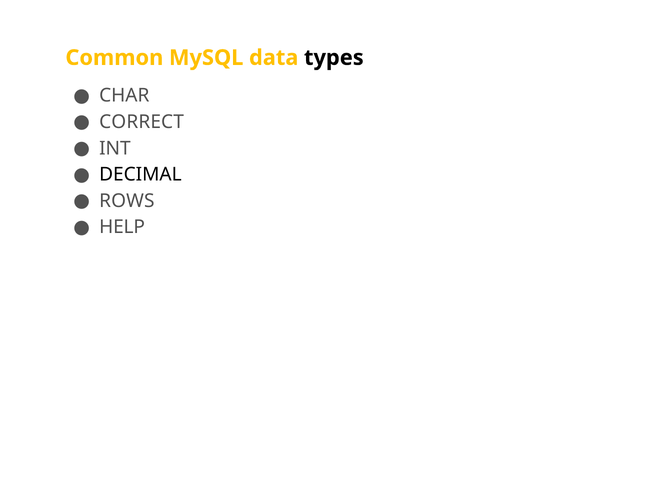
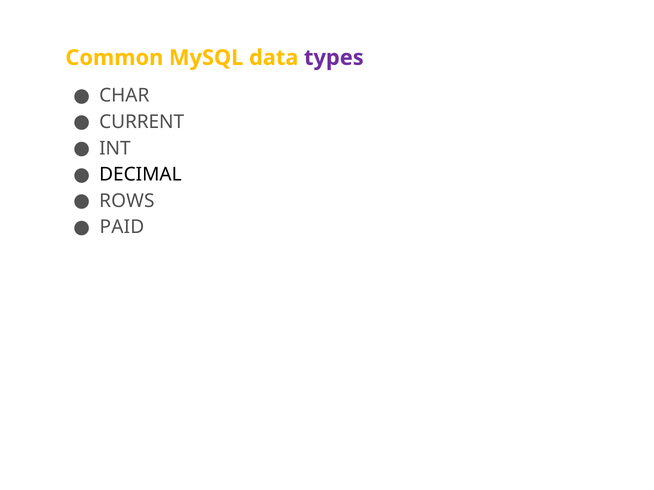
types colour: black -> purple
CORRECT: CORRECT -> CURRENT
HELP: HELP -> PAID
